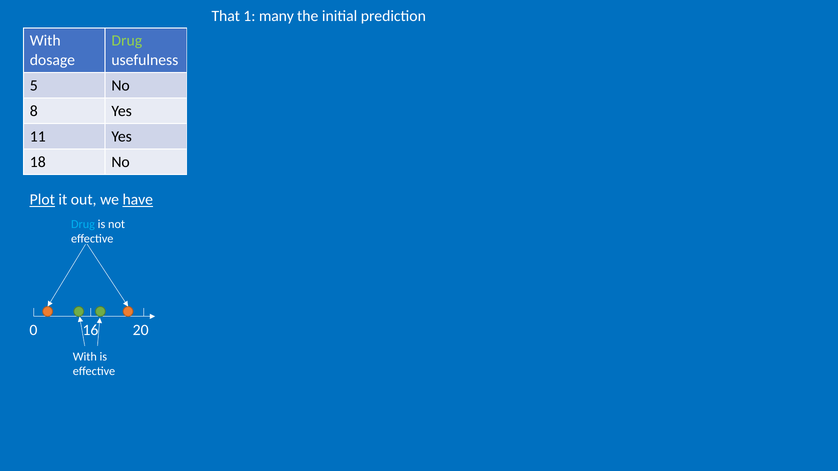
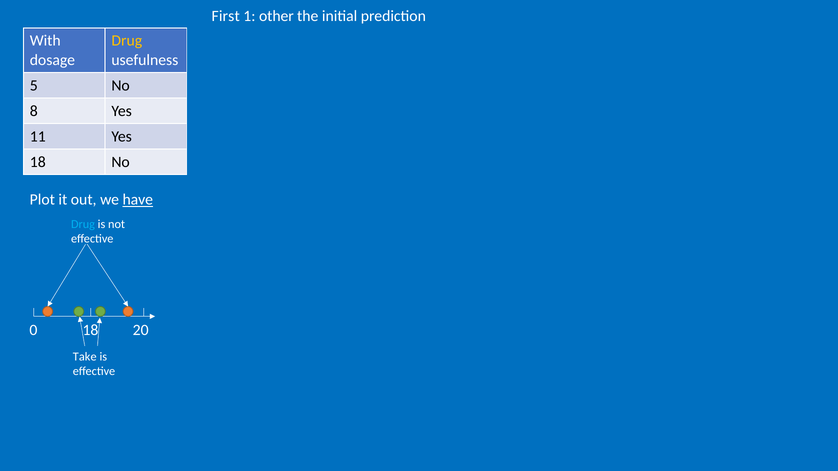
That: That -> First
many: many -> other
Drug at (127, 41) colour: light green -> yellow
Plot underline: present -> none
0 16: 16 -> 18
With at (85, 357): With -> Take
